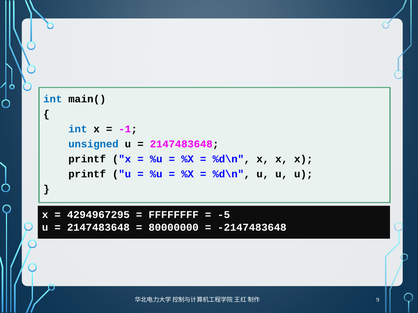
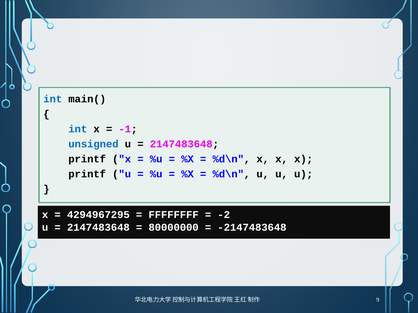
-5: -5 -> -2
